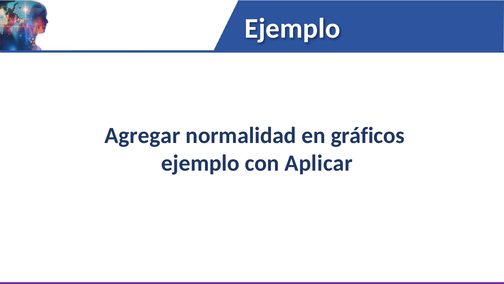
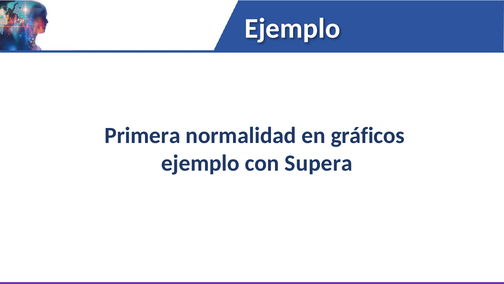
Agregar: Agregar -> Primera
Aplicar: Aplicar -> Supera
